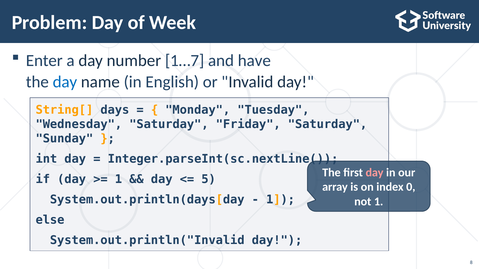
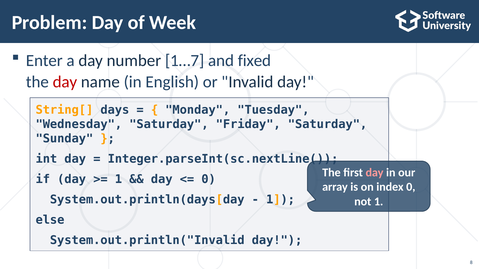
have: have -> fixed
day at (65, 82) colour: blue -> red
5 at (209, 180): 5 -> 0
